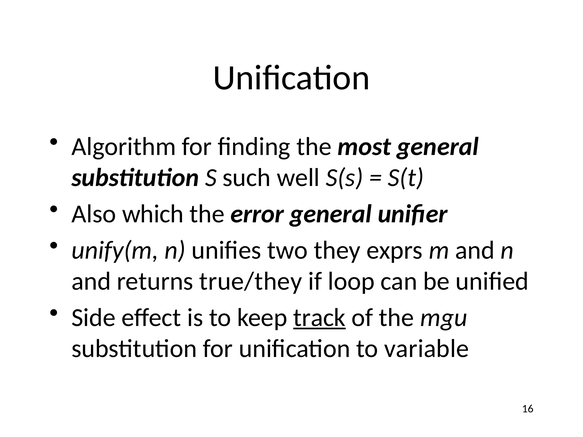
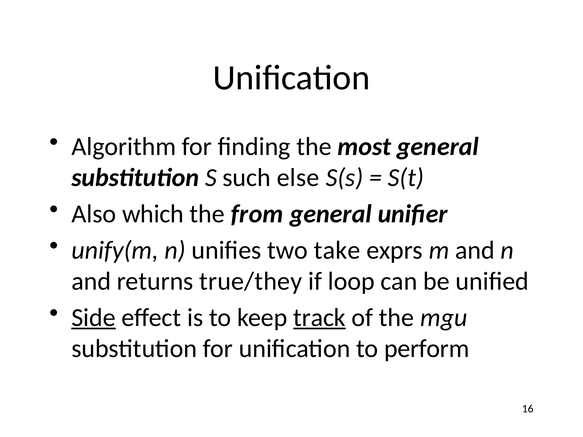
well: well -> else
error: error -> from
they: they -> take
Side underline: none -> present
variable: variable -> perform
